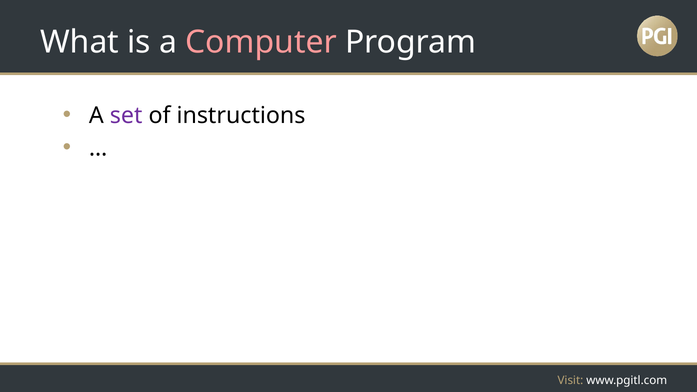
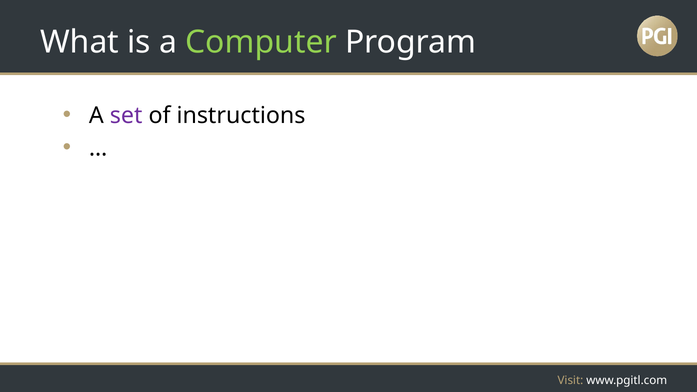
Computer colour: pink -> light green
